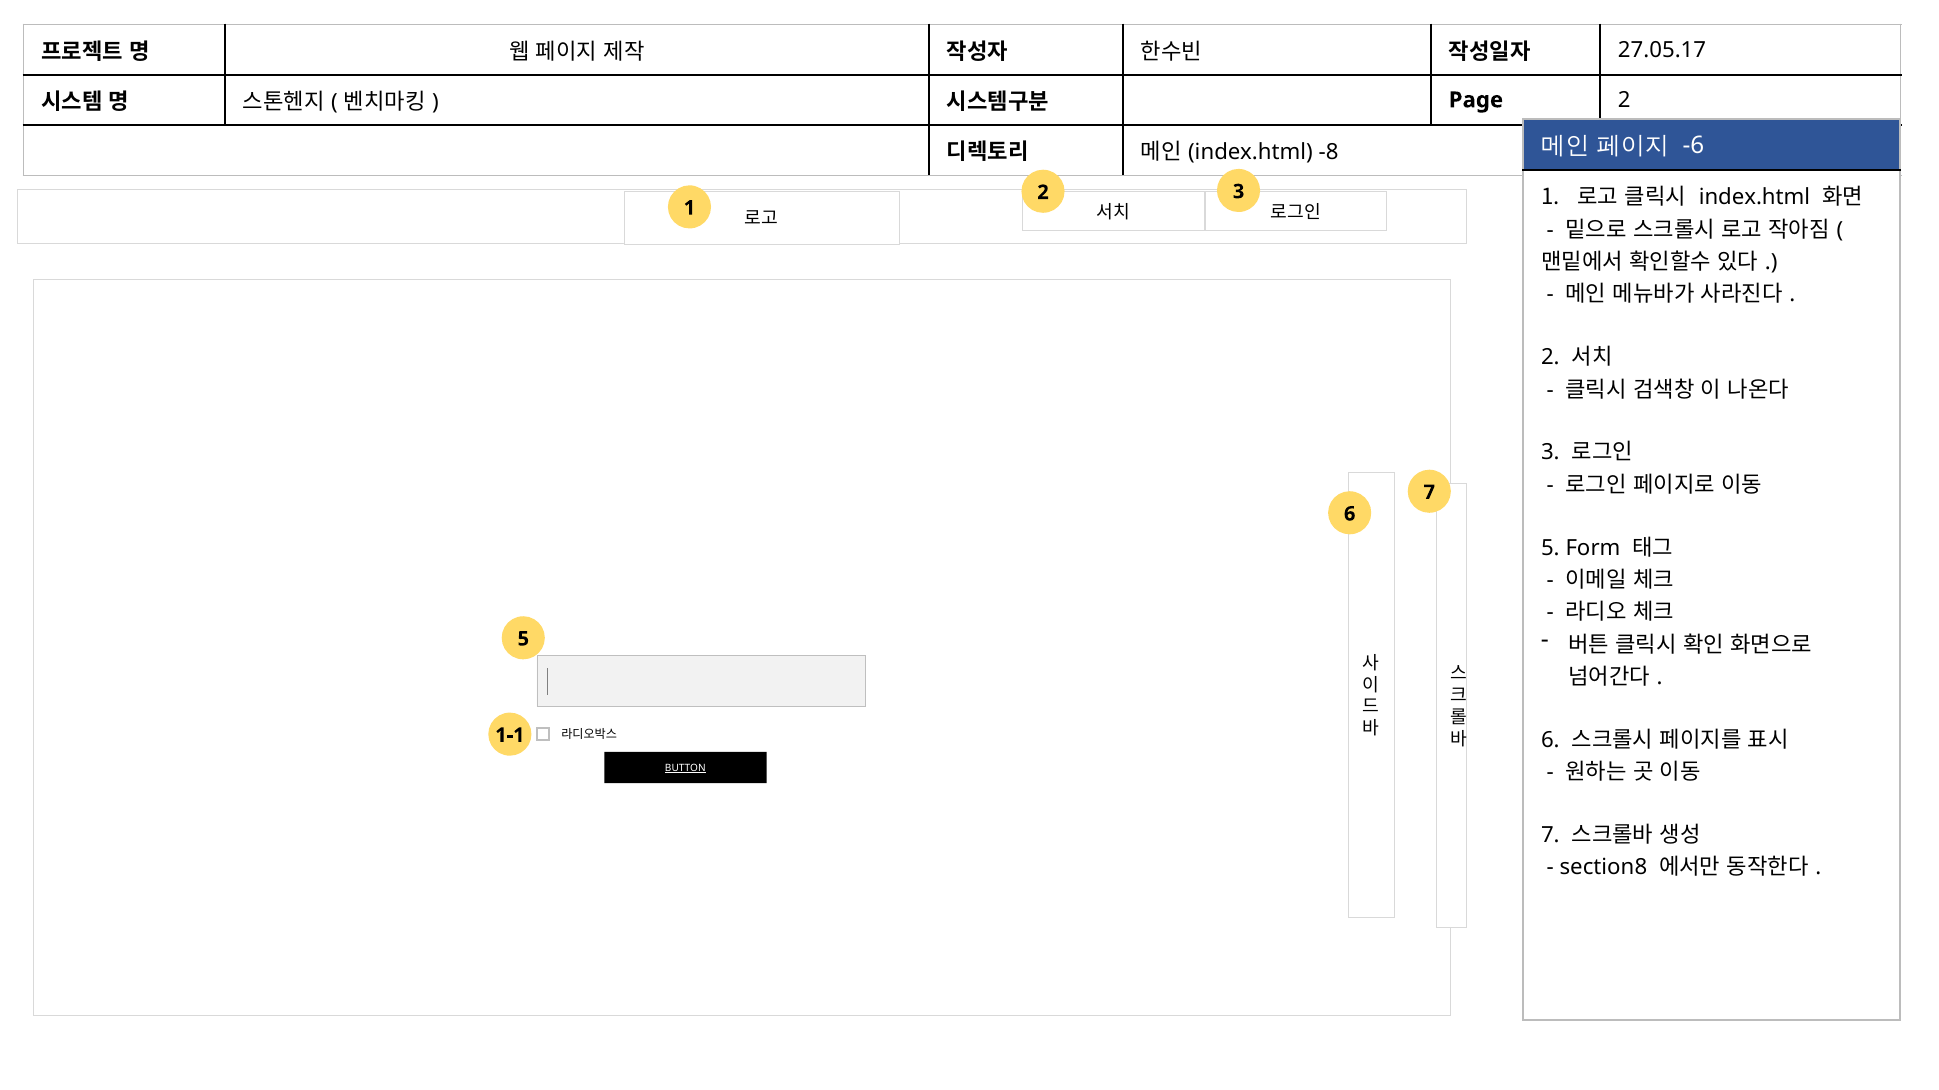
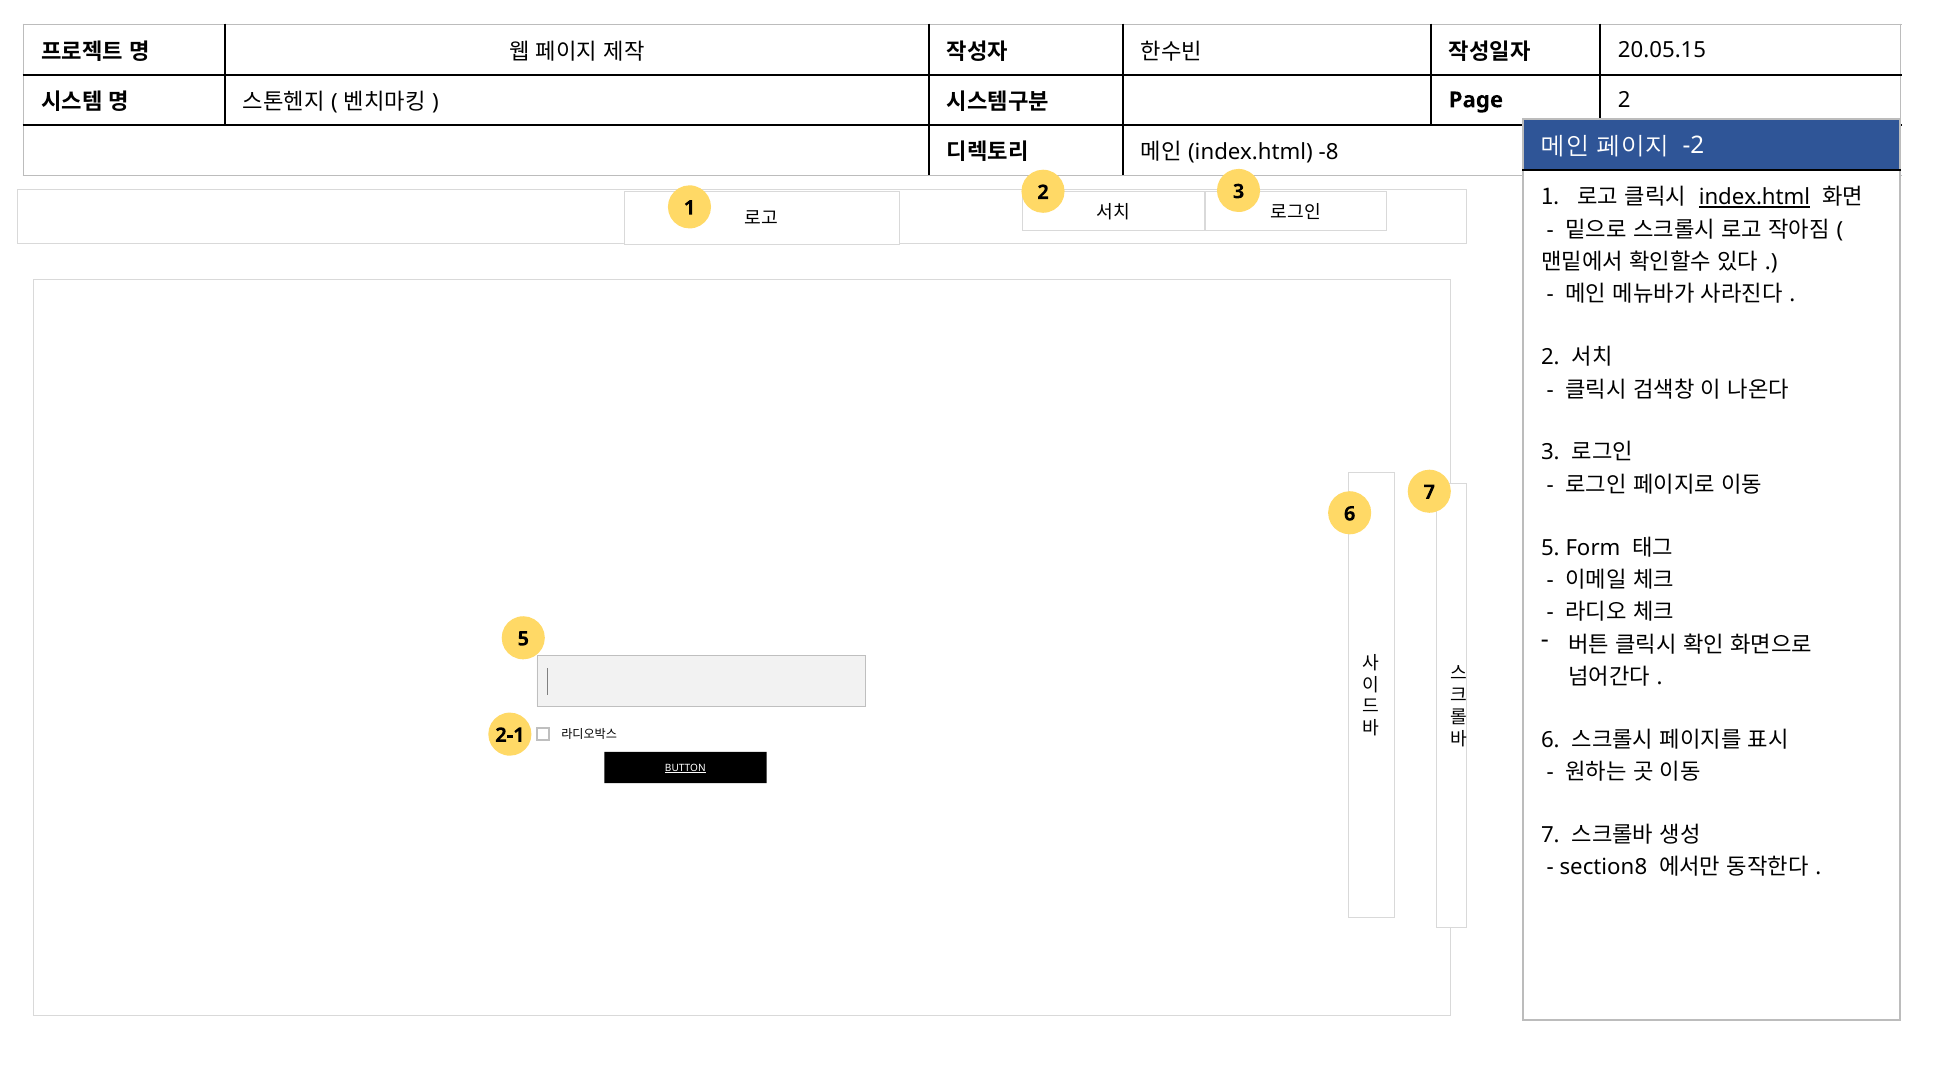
27.05.17: 27.05.17 -> 20.05.15
-6: -6 -> -2
index.html at (1754, 197) underline: none -> present
1-1: 1-1 -> 2-1
